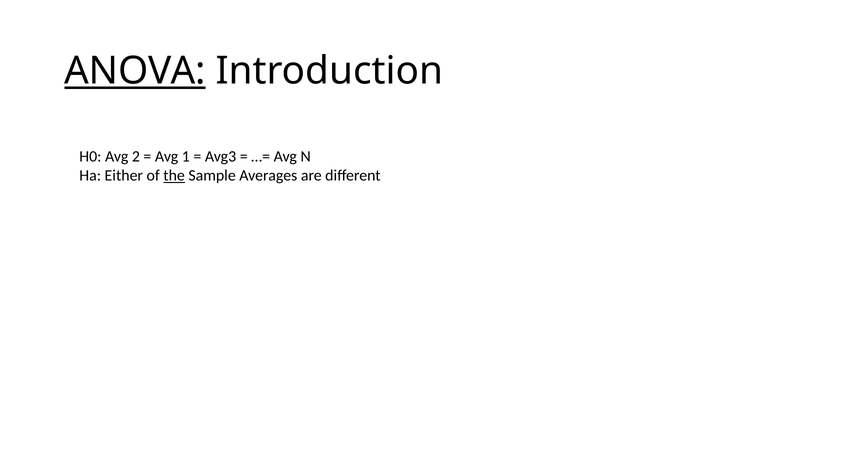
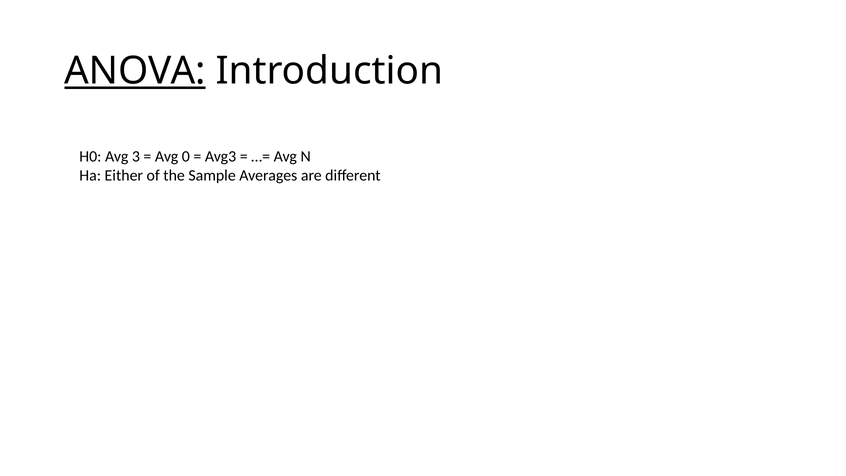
2: 2 -> 3
1: 1 -> 0
the underline: present -> none
